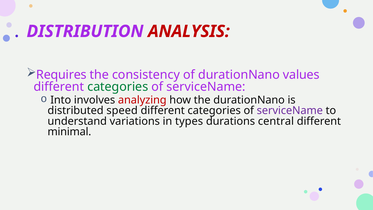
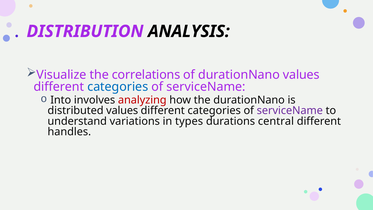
ANALYSIS colour: red -> black
Requires: Requires -> Visualize
consistency: consistency -> correlations
categories at (118, 87) colour: green -> blue
distributed speed: speed -> values
minimal: minimal -> handles
